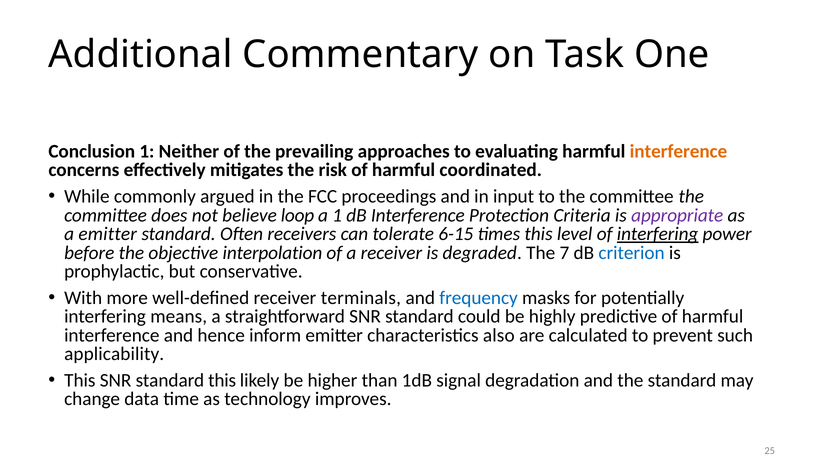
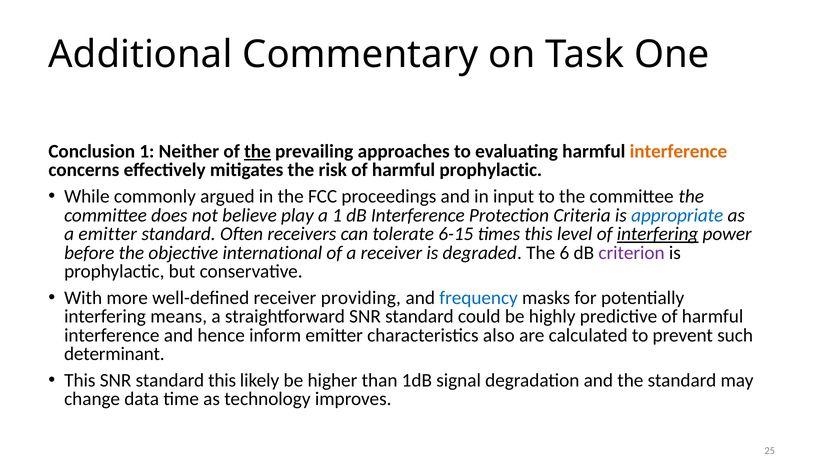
the at (258, 151) underline: none -> present
harmful coordinated: coordinated -> prophylactic
loop: loop -> play
appropriate colour: purple -> blue
interpolation: interpolation -> international
7: 7 -> 6
criterion colour: blue -> purple
terminals: terminals -> providing
applicability: applicability -> determinant
